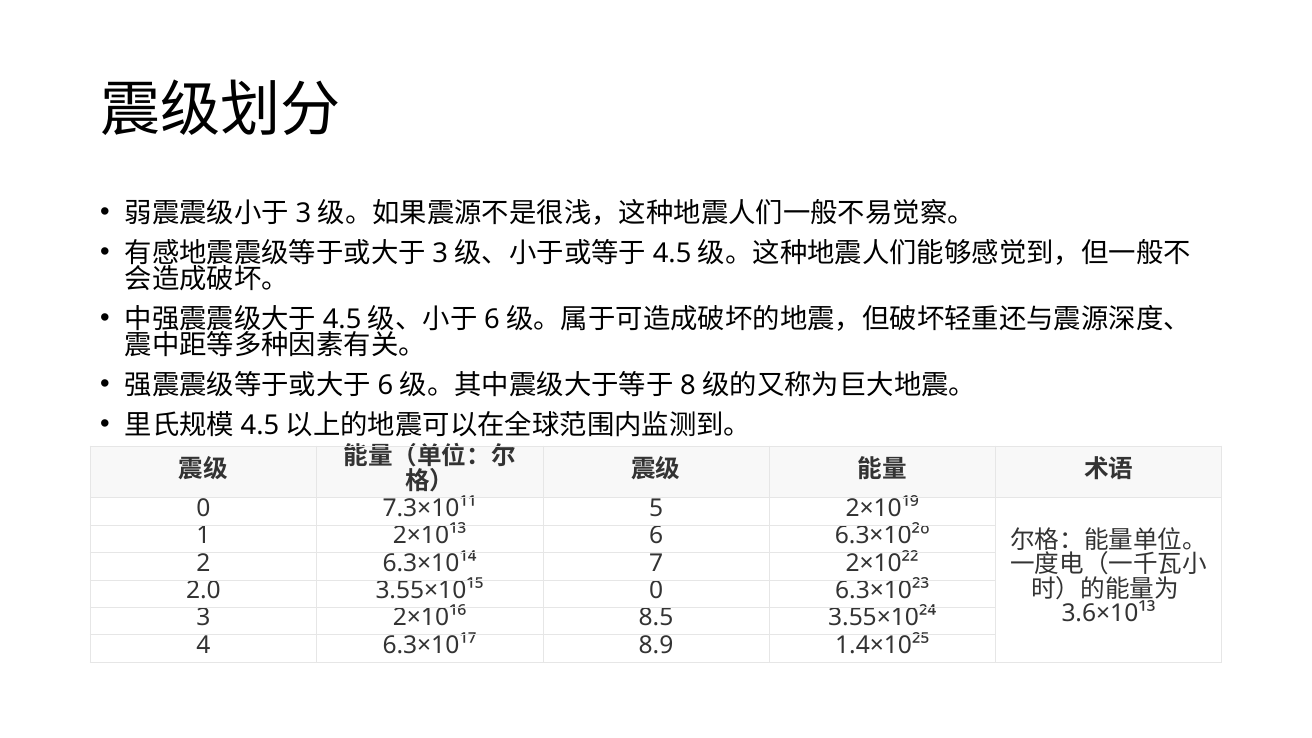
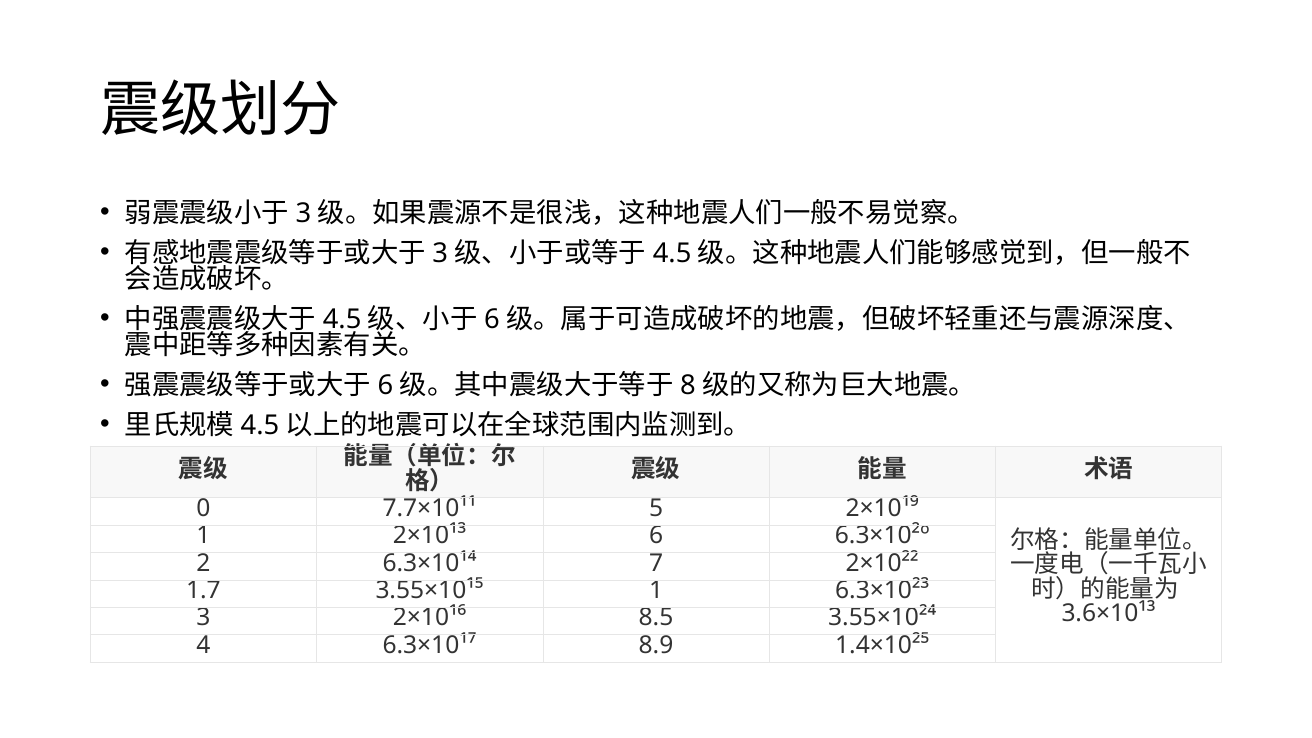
7.3×10¹¹: 7.3×10¹¹ -> 7.7×10¹¹
2.0: 2.0 -> 1.7
3.55×10¹⁵ 0: 0 -> 1
